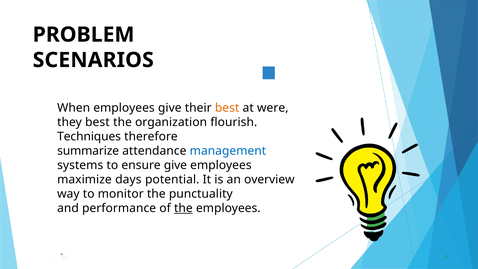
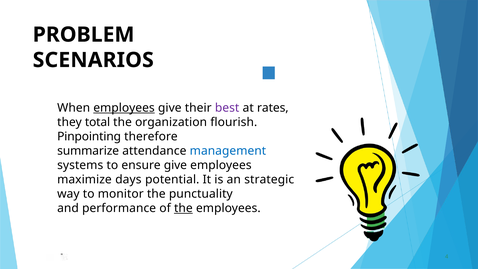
employees at (124, 108) underline: none -> present
best at (227, 108) colour: orange -> purple
were: were -> rates
they best: best -> total
Techniques: Techniques -> Pinpointing
overview: overview -> strategic
